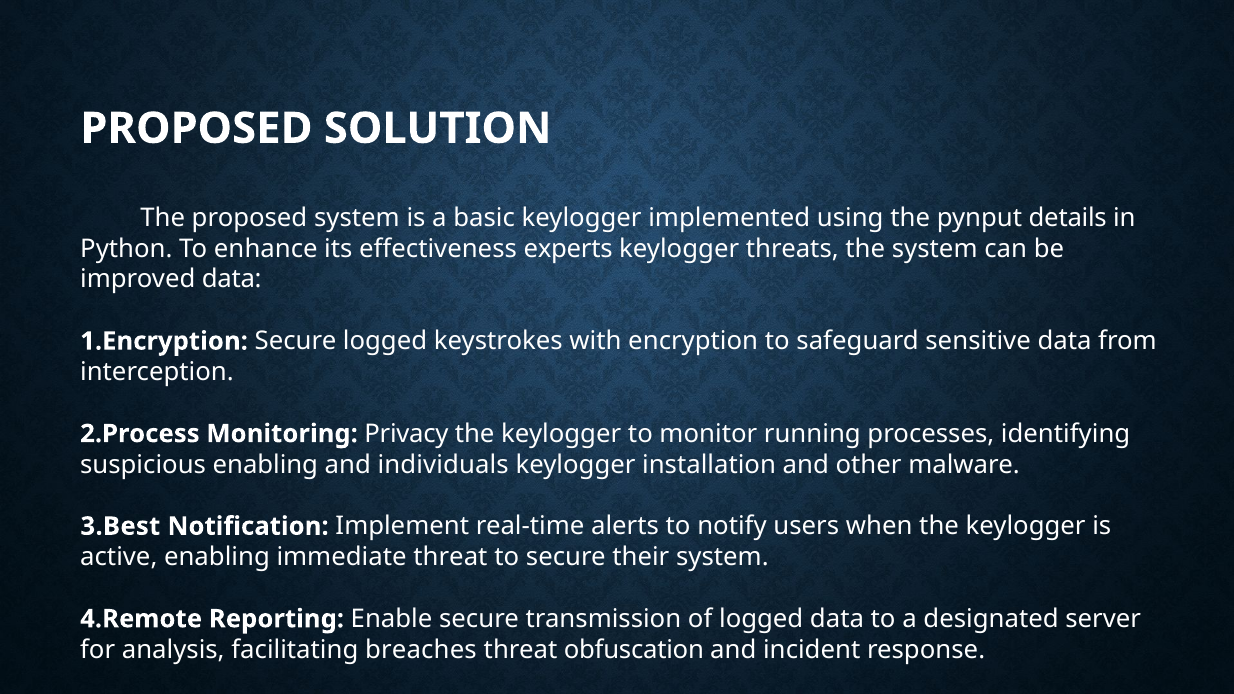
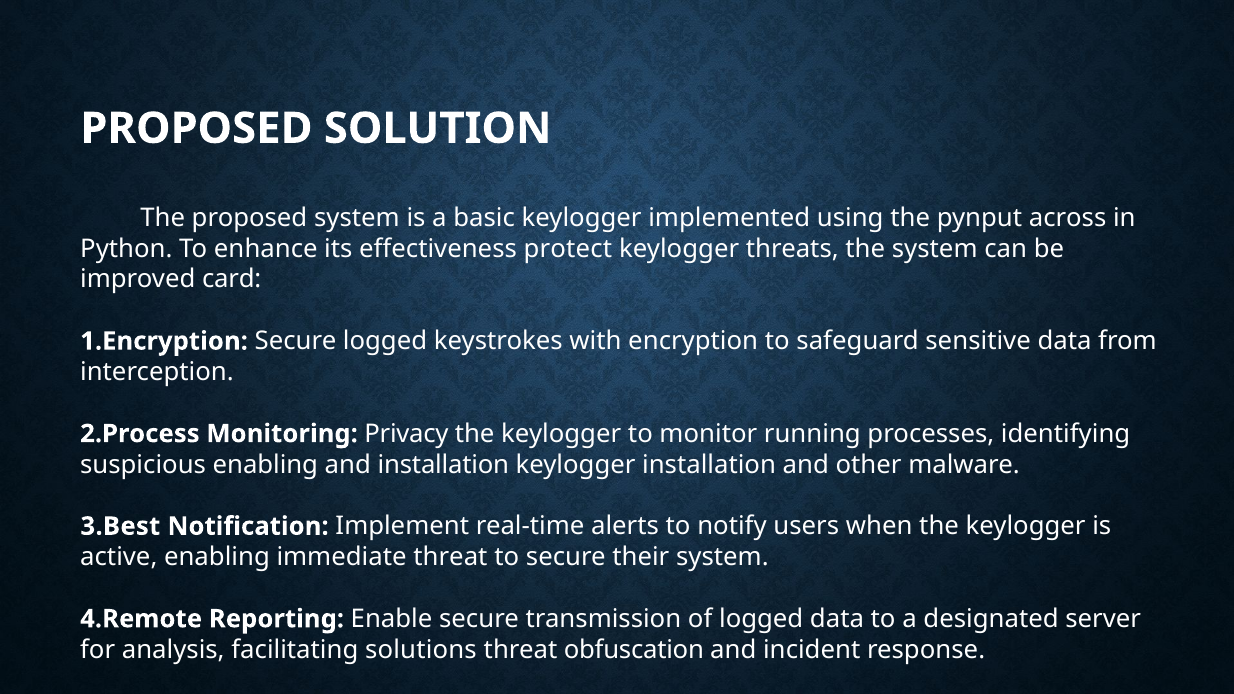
details: details -> across
experts: experts -> protect
improved data: data -> card
and individuals: individuals -> installation
breaches: breaches -> solutions
